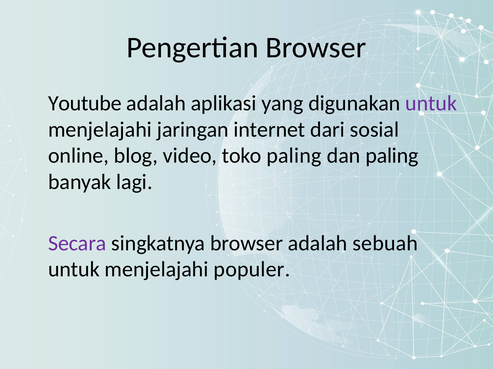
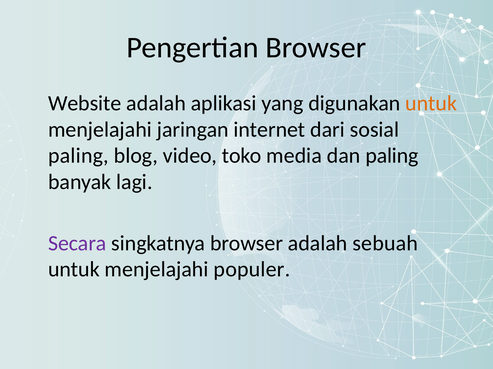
Youtube: Youtube -> Website
untuk at (431, 103) colour: purple -> orange
online at (79, 156): online -> paling
toko paling: paling -> media
